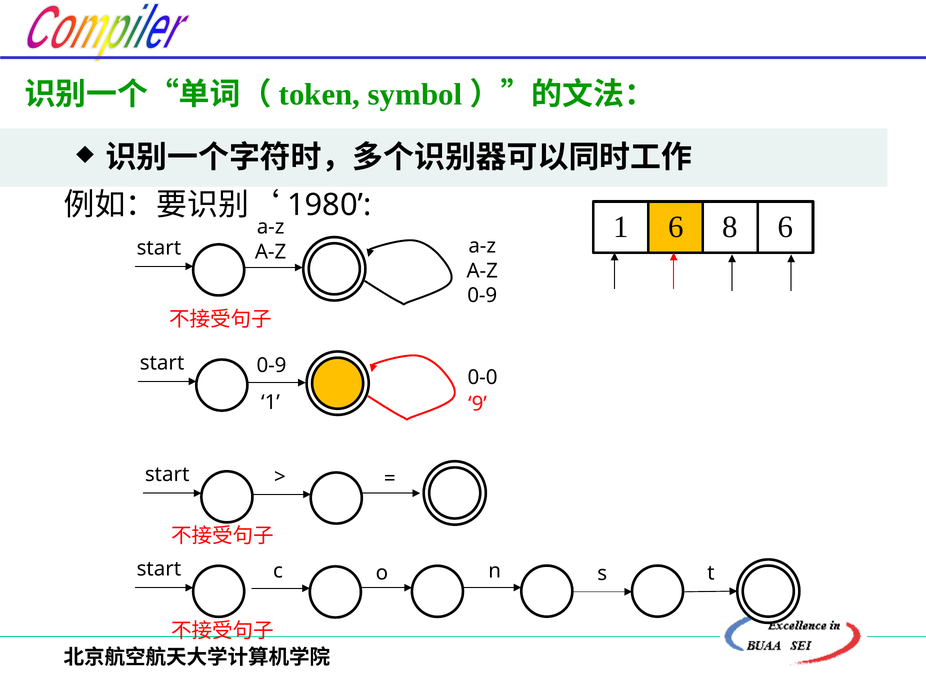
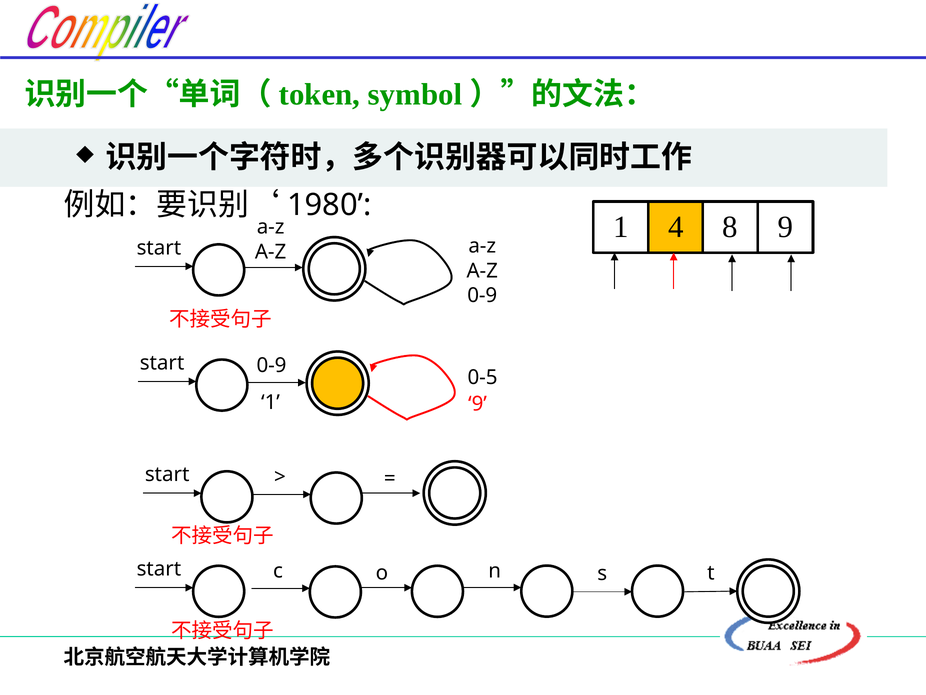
1 6: 6 -> 4
8 6: 6 -> 9
0-0: 0-0 -> 0-5
